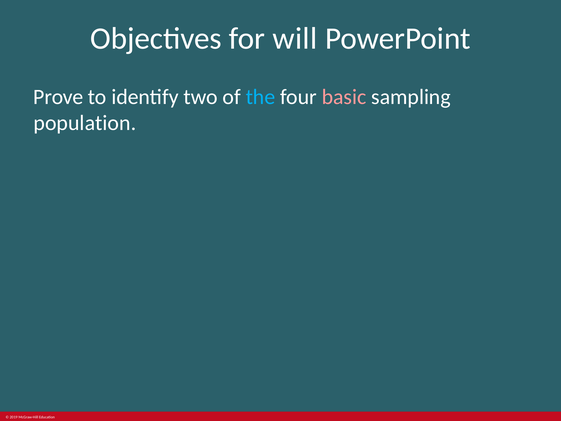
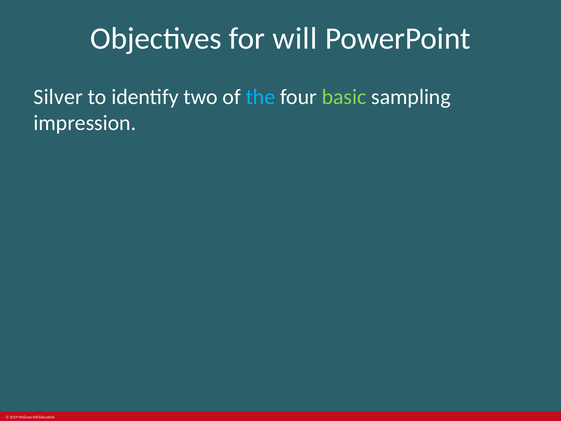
Prove: Prove -> Silver
basic colour: pink -> light green
population: population -> impression
